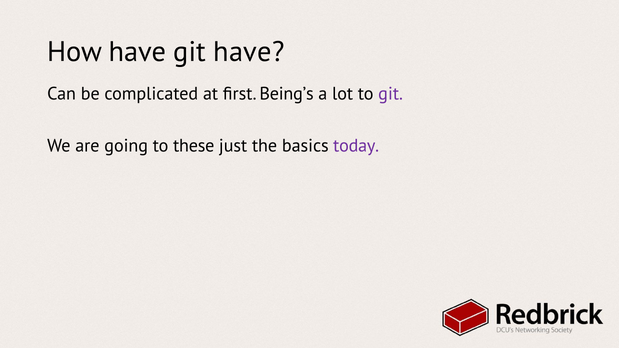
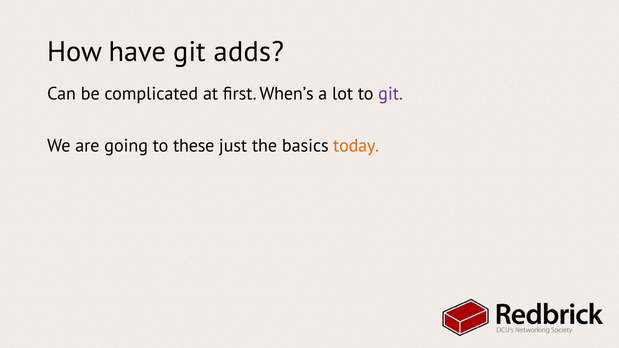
git have: have -> adds
Being’s: Being’s -> When’s
today colour: purple -> orange
